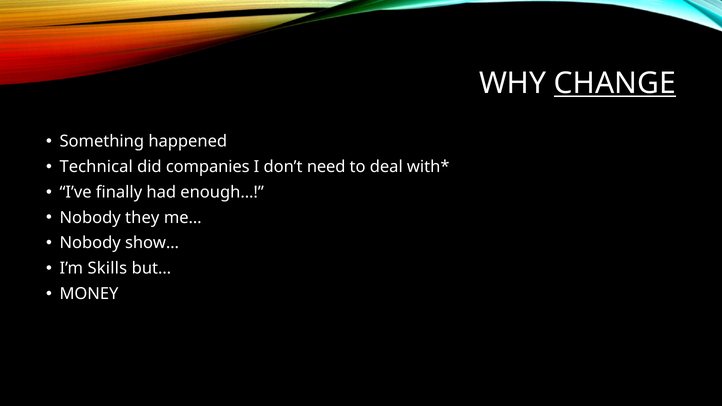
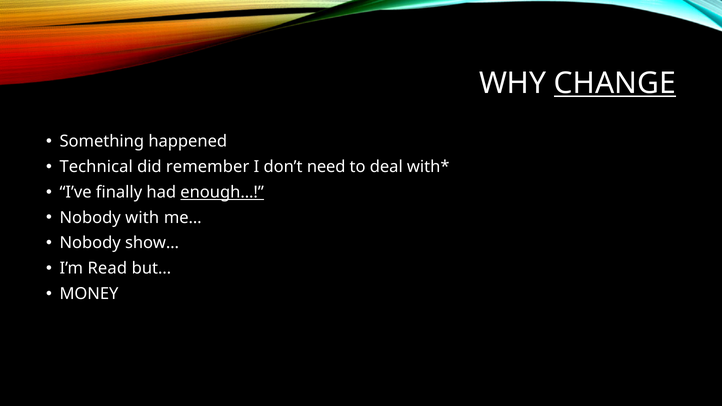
companies: companies -> remember
enough… underline: none -> present
they: they -> with
Skills: Skills -> Read
